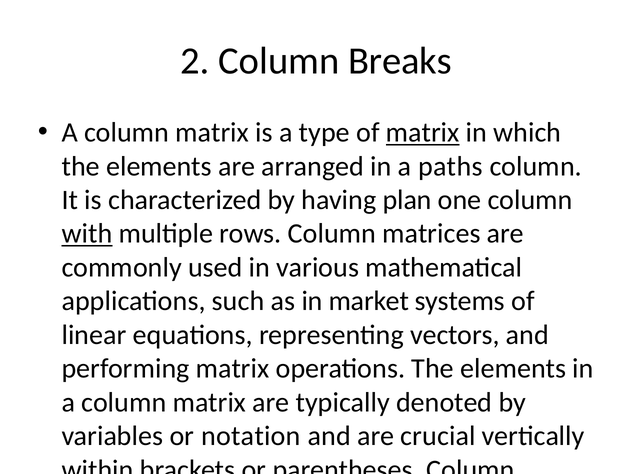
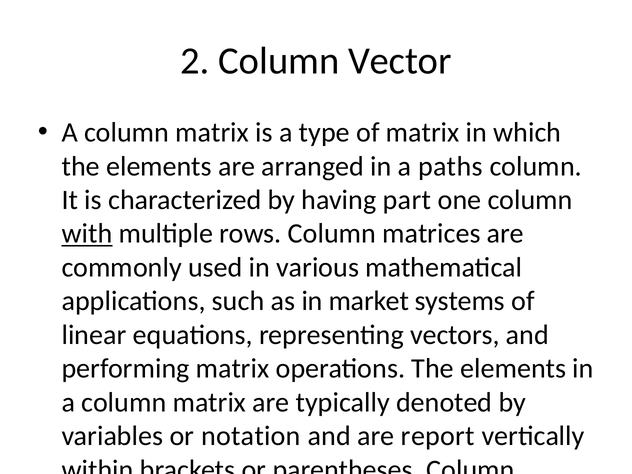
Column Breaks: Breaks -> Vector
matrix at (423, 133) underline: present -> none
plan: plan -> part
crucial: crucial -> report
